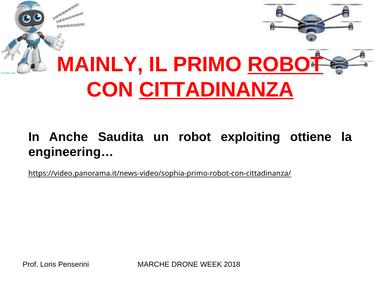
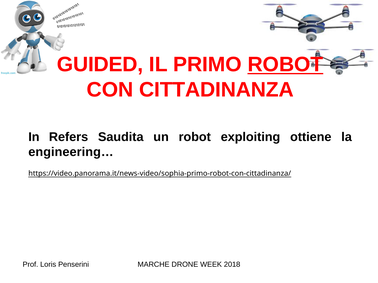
MAINLY: MAINLY -> GUIDED
CITTADINANZA underline: present -> none
Anche: Anche -> Refers
